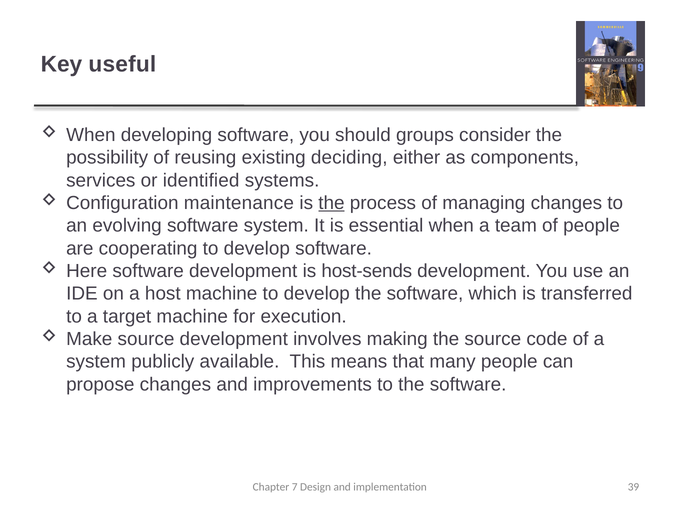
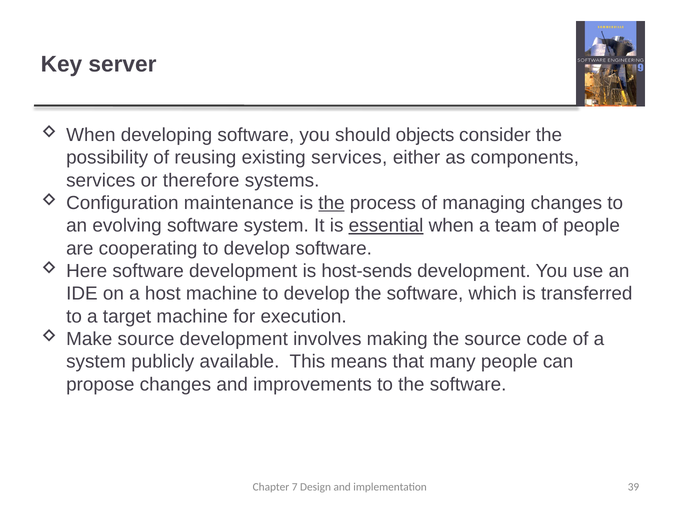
useful: useful -> server
groups: groups -> objects
existing deciding: deciding -> services
identified: identified -> therefore
essential underline: none -> present
